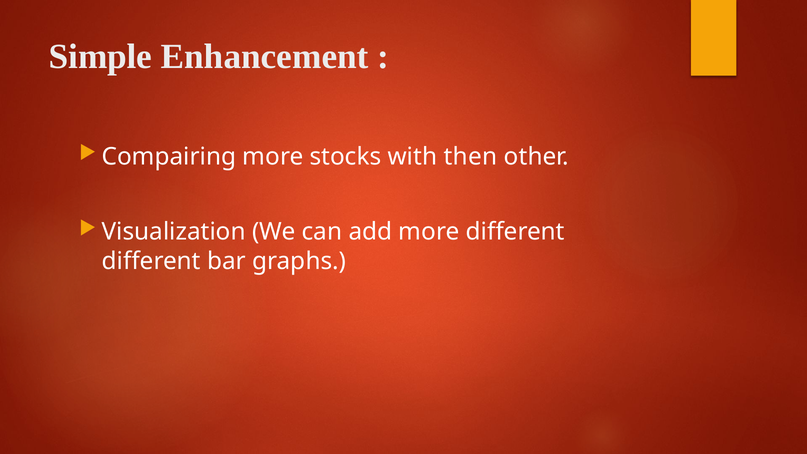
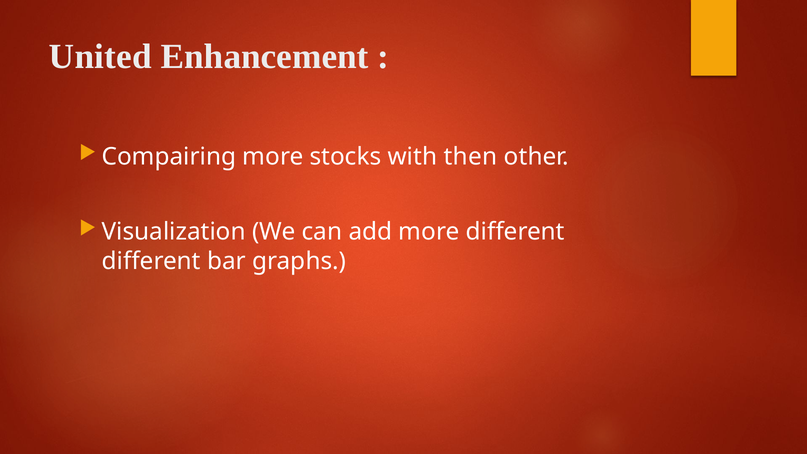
Simple: Simple -> United
